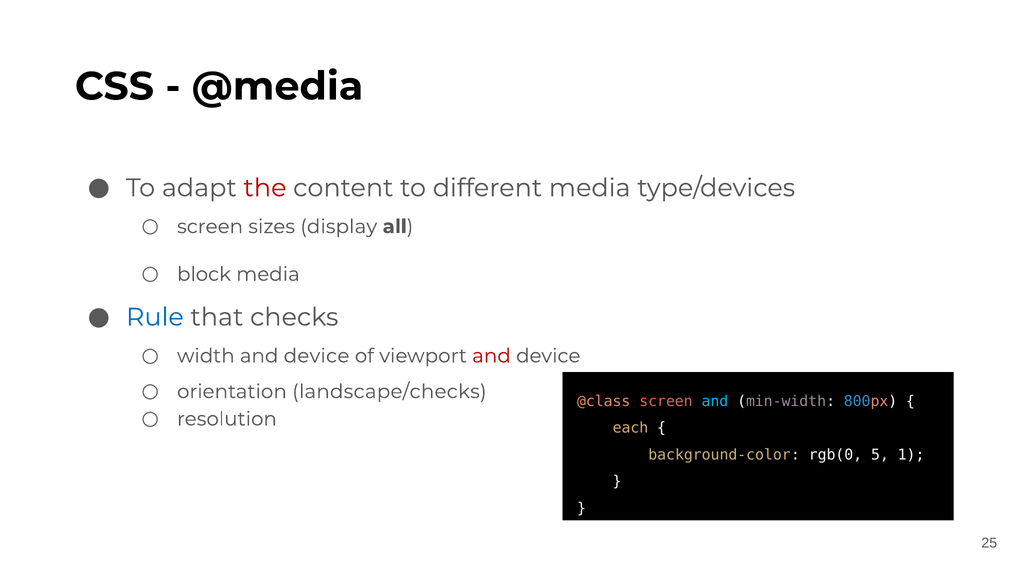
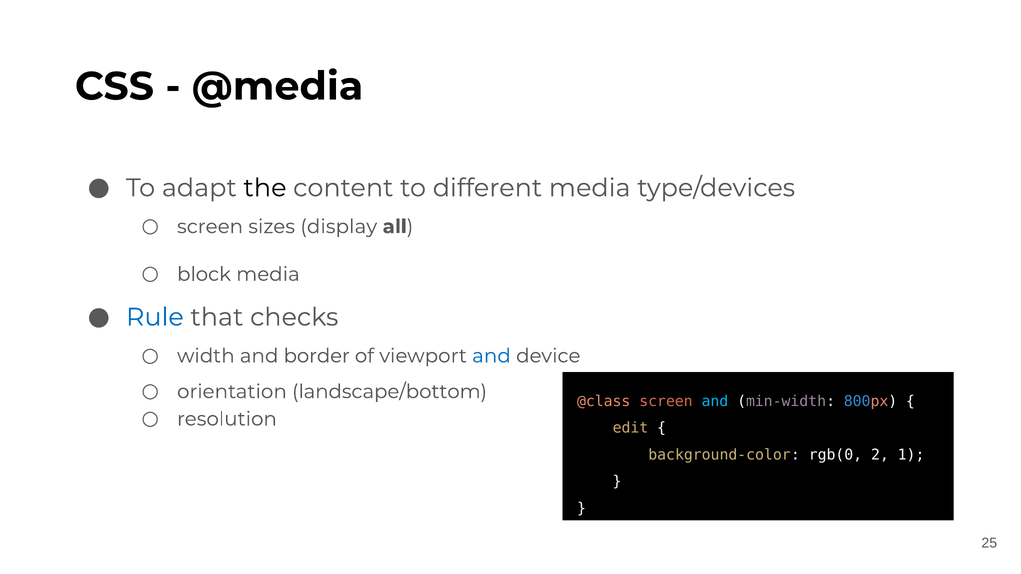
the colour: red -> black
width and device: device -> border
and at (491, 356) colour: red -> blue
landscape/checks: landscape/checks -> landscape/bottom
each: each -> edit
5: 5 -> 2
